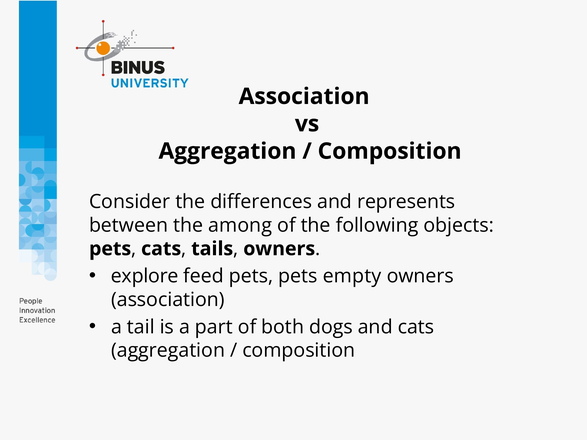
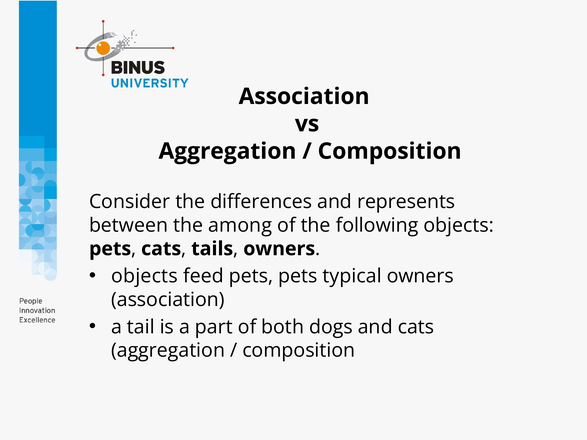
explore at (145, 276): explore -> objects
empty: empty -> typical
